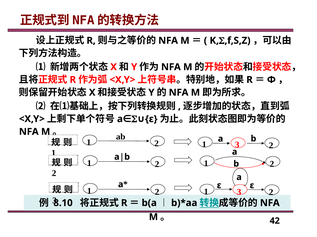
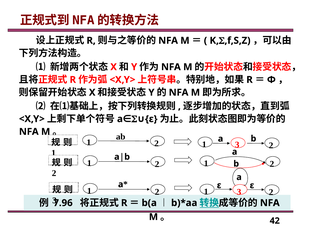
8.10: 8.10 -> 7.96
